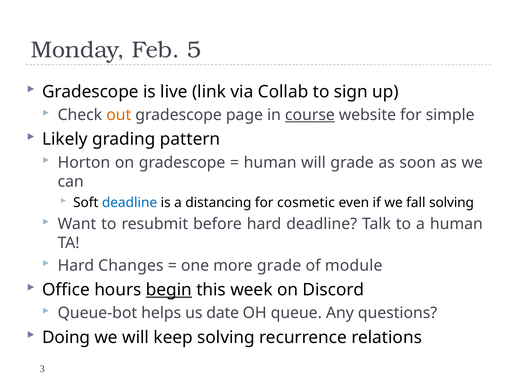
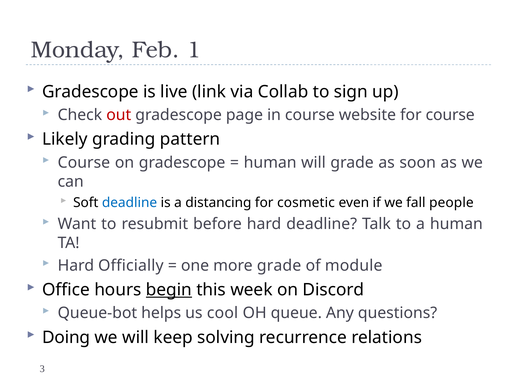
5: 5 -> 1
out colour: orange -> red
course at (310, 115) underline: present -> none
for simple: simple -> course
Horton at (84, 162): Horton -> Course
fall solving: solving -> people
Changes: Changes -> Officially
date: date -> cool
